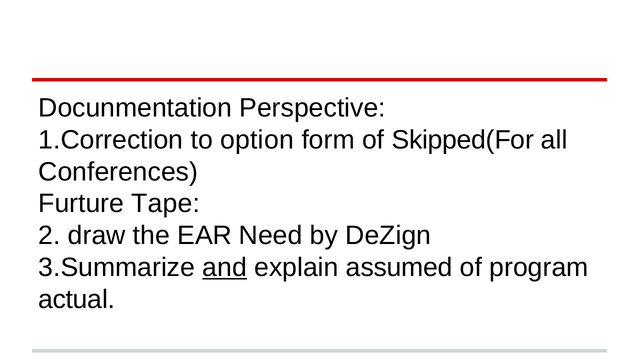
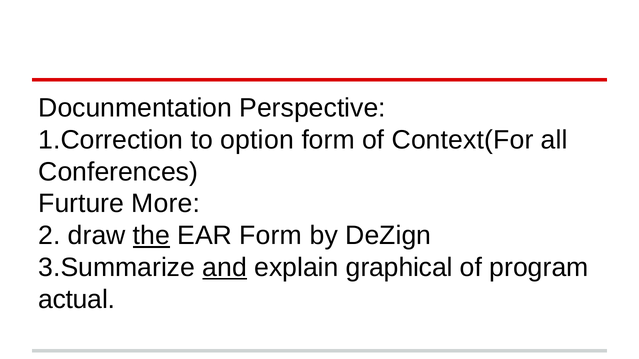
Skipped(For: Skipped(For -> Context(For
Tape: Tape -> More
the underline: none -> present
EAR Need: Need -> Form
assumed: assumed -> graphical
